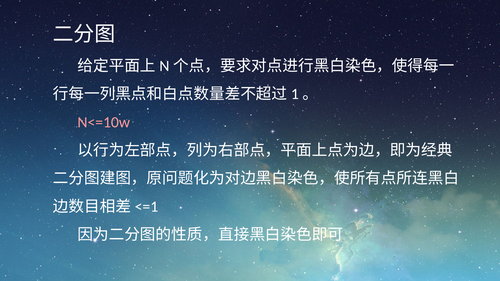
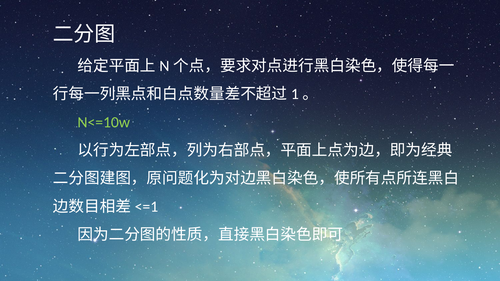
N<=10w colour: pink -> light green
